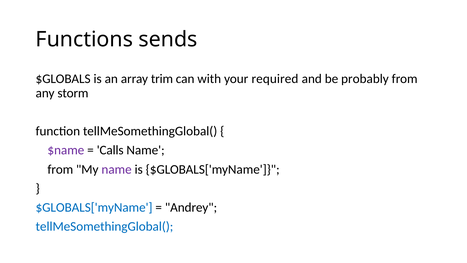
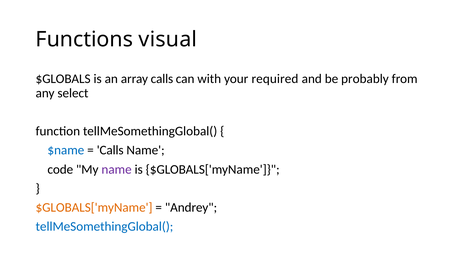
sends: sends -> visual
array trim: trim -> calls
storm: storm -> select
$name colour: purple -> blue
from at (60, 169): from -> code
$GLOBALS['myName at (94, 207) colour: blue -> orange
